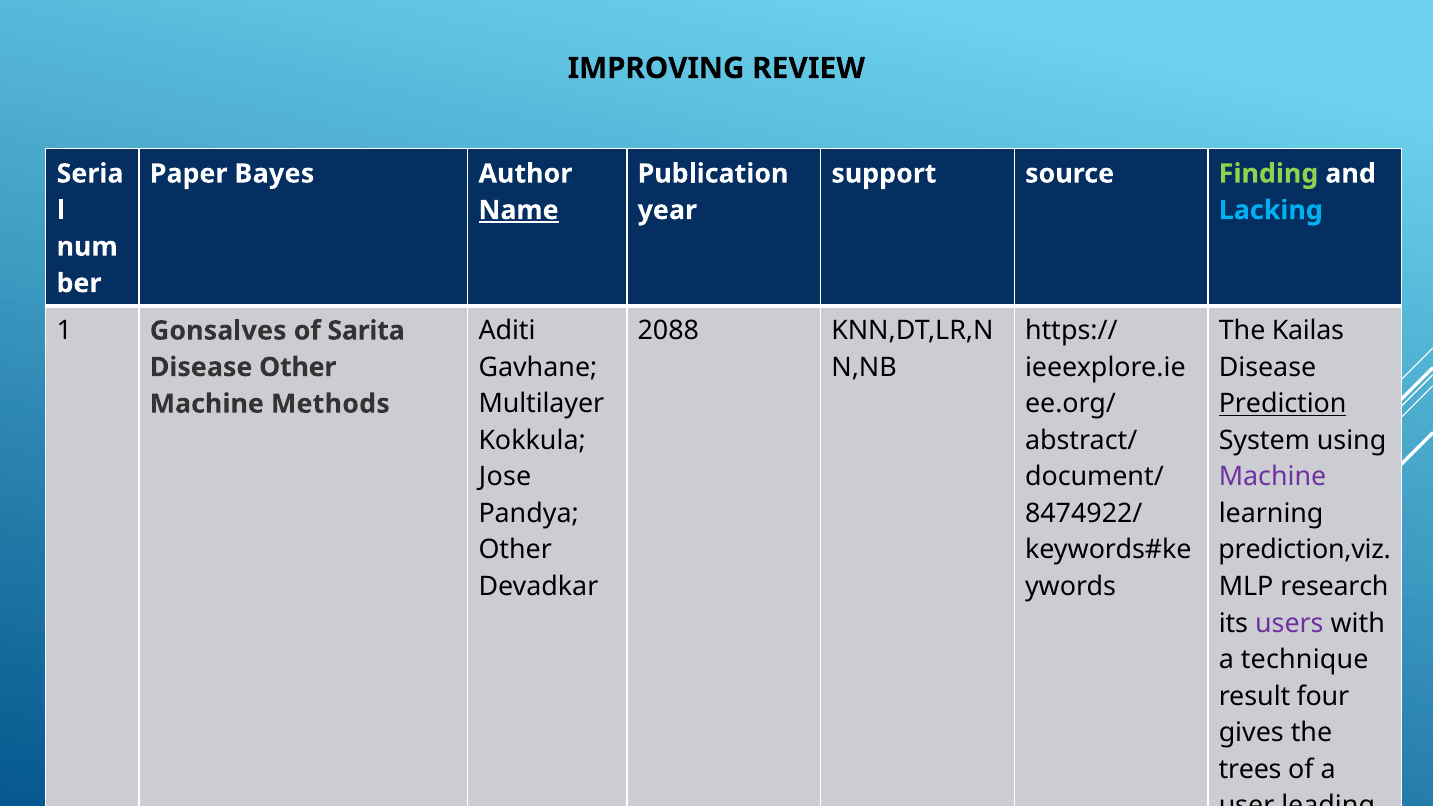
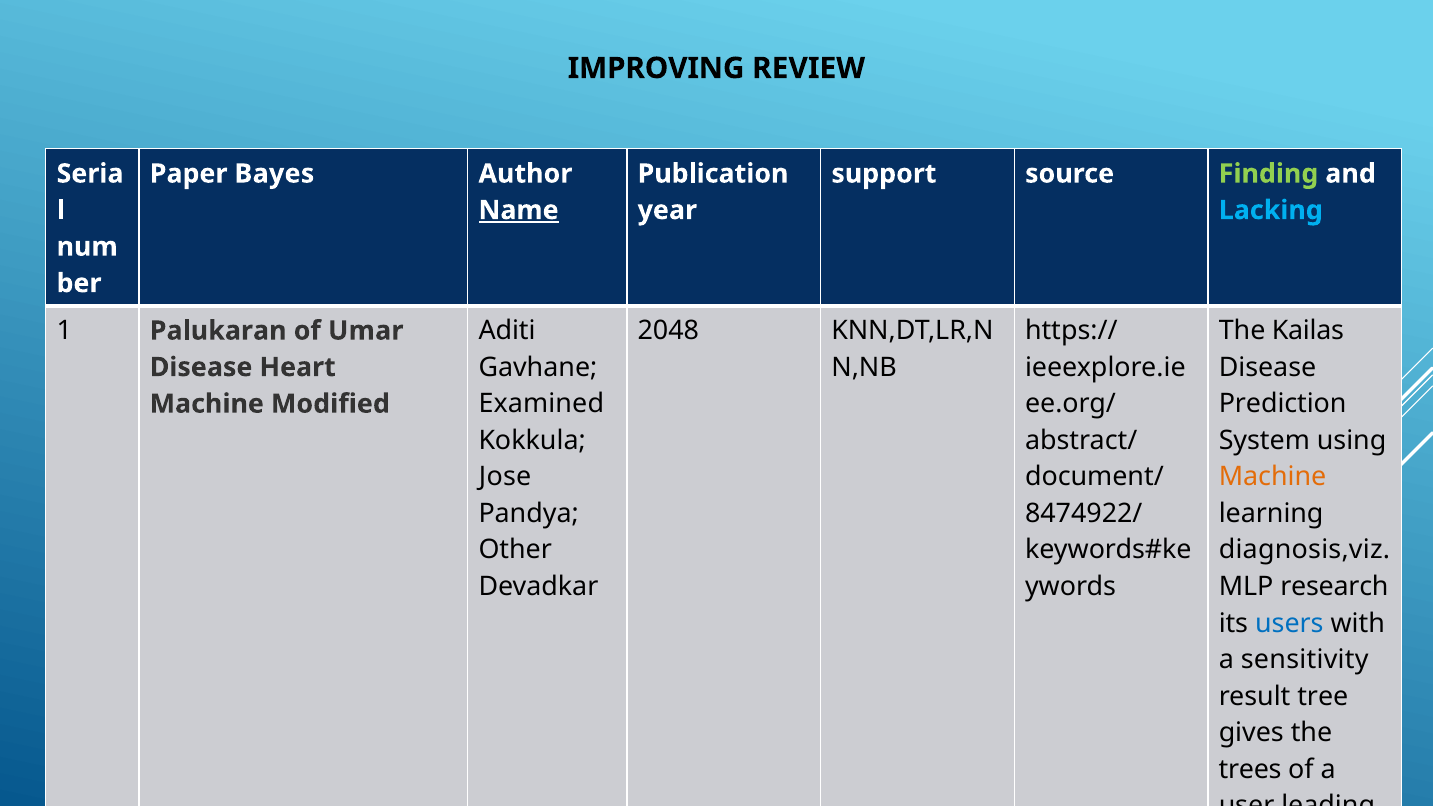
Gonsalves: Gonsalves -> Palukaran
Sarita: Sarita -> Umar
2088: 2088 -> 2048
Disease Other: Other -> Heart
Multilayer: Multilayer -> Examined
Prediction underline: present -> none
Methods: Methods -> Modified
Machine at (1273, 477) colour: purple -> orange
prediction,viz: prediction,viz -> diagnosis,viz
users colour: purple -> blue
technique: technique -> sensitivity
four: four -> tree
